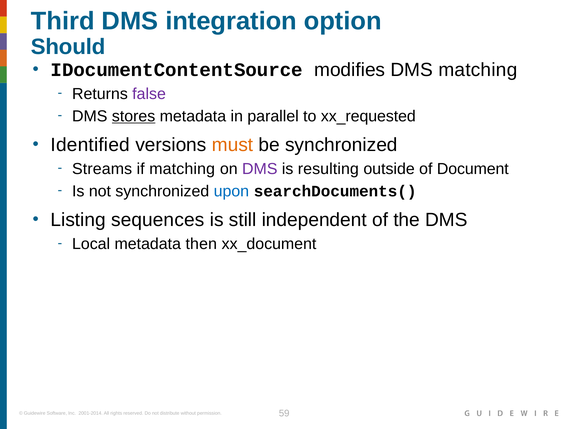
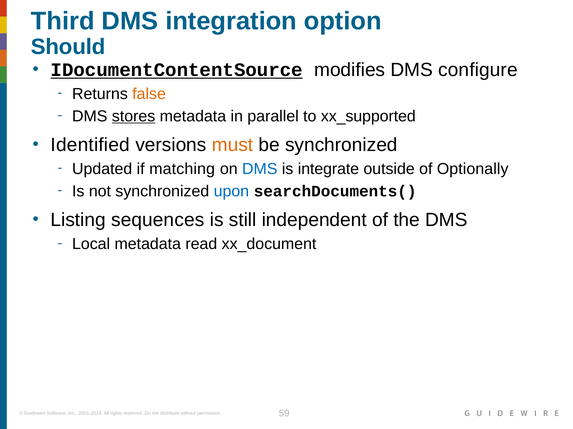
IDocumentContentSource underline: none -> present
DMS matching: matching -> configure
false colour: purple -> orange
xx_requested: xx_requested -> xx_supported
Streams: Streams -> Updated
DMS at (260, 169) colour: purple -> blue
resulting: resulting -> integrate
Document: Document -> Optionally
then: then -> read
